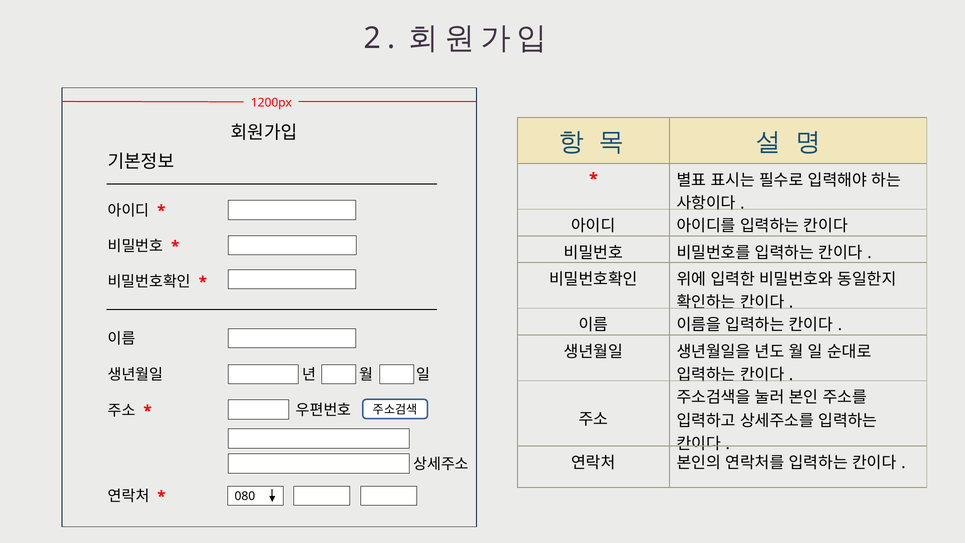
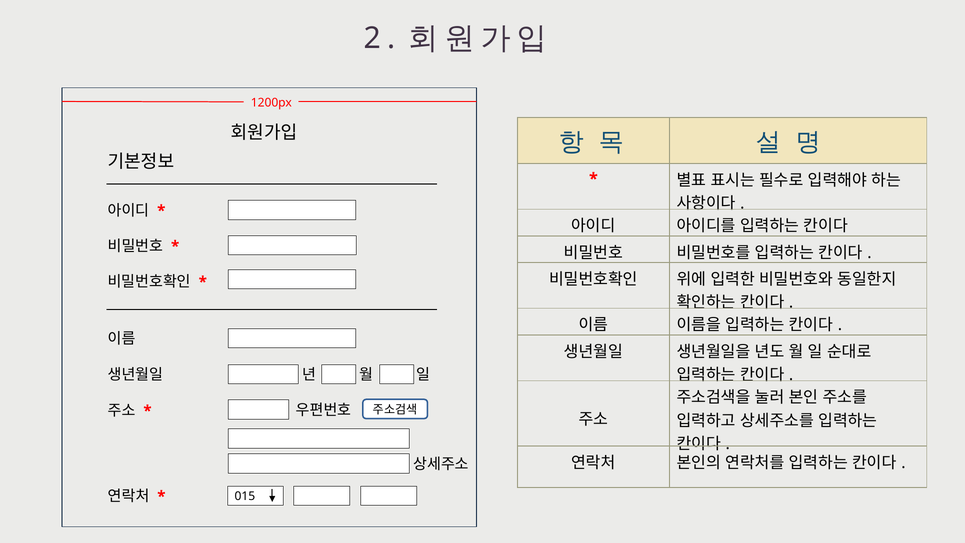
080: 080 -> 015
